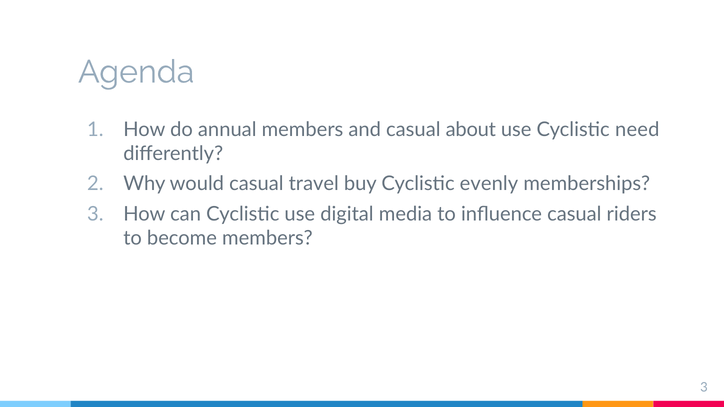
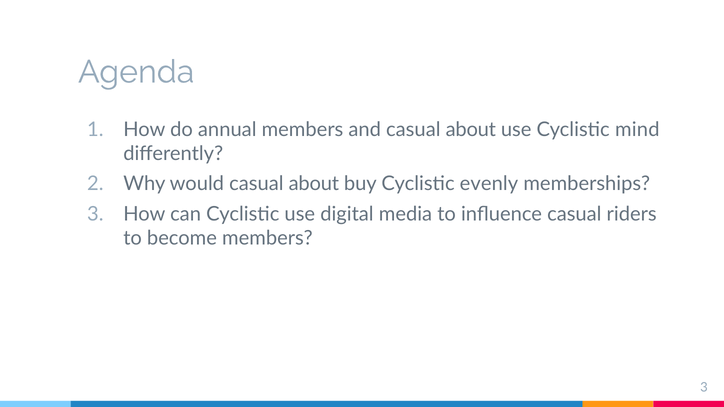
need: need -> mind
would casual travel: travel -> about
